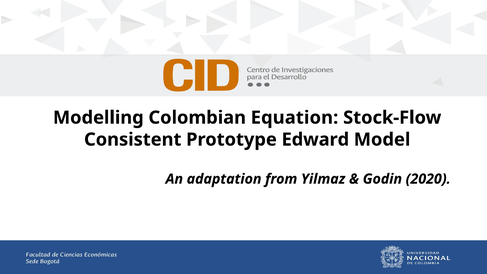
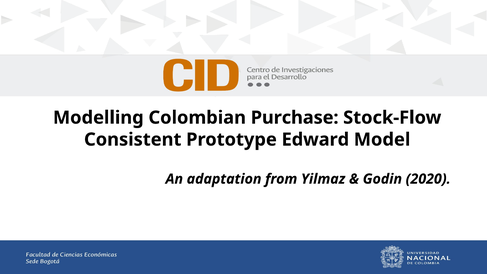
Equation: Equation -> Purchase
